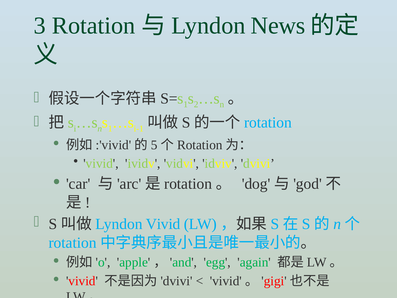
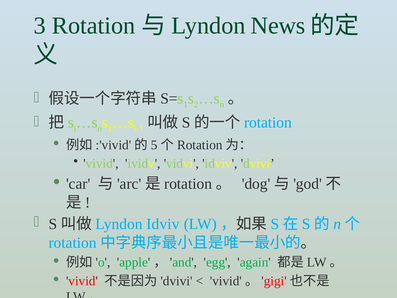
Vivid at (163, 224): Vivid -> Idviv
